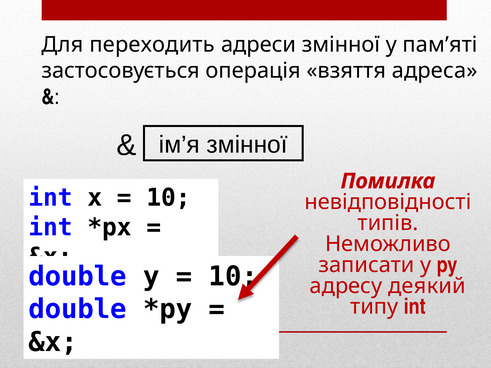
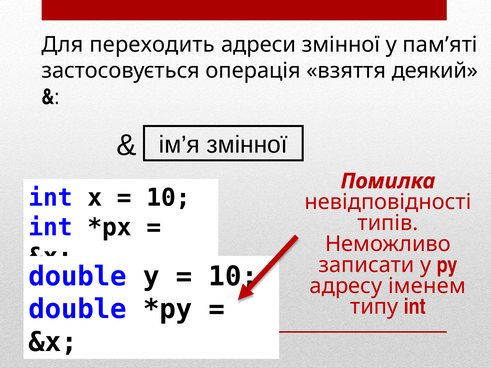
адреса: адреса -> деякий
деякий: деякий -> іменем
